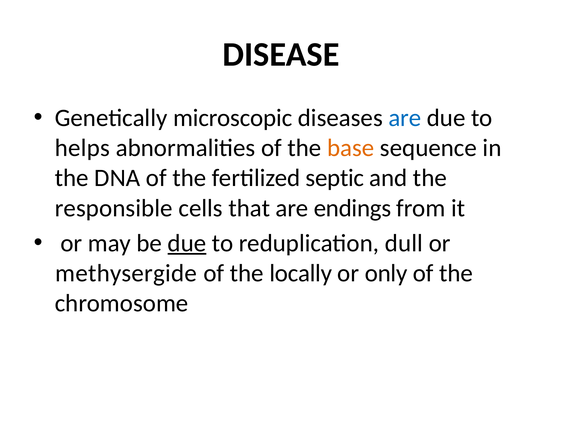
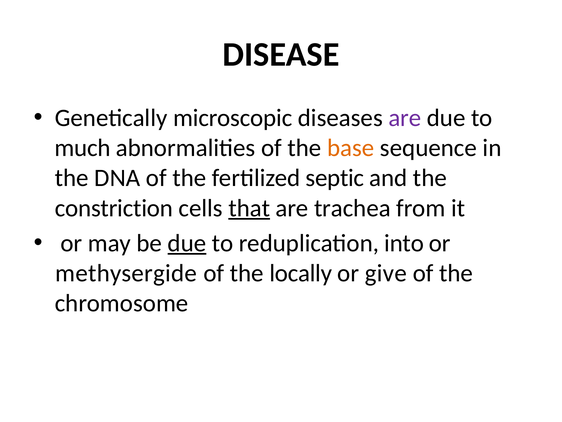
are at (405, 118) colour: blue -> purple
helps: helps -> much
responsible: responsible -> constriction
that underline: none -> present
endings: endings -> trachea
dull: dull -> into
only: only -> give
